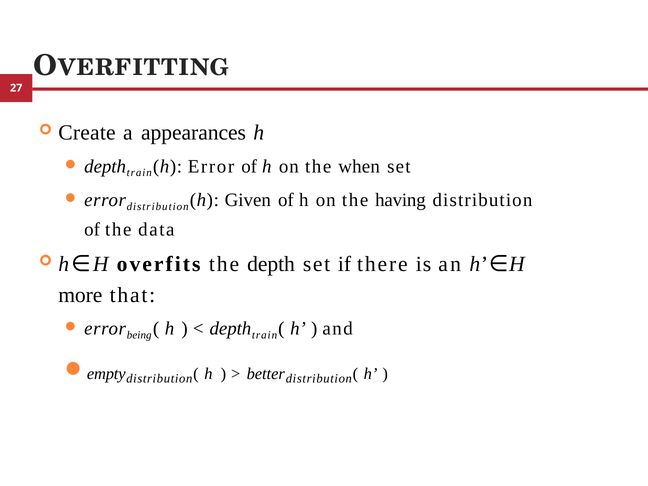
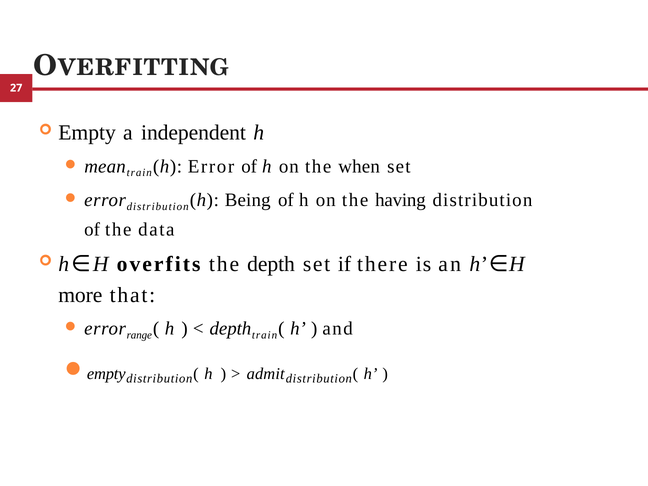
Create at (87, 133): Create -> Empty
appearances: appearances -> independent
depth at (105, 166): depth -> mean
Given: Given -> Being
being: being -> range
better: better -> admit
